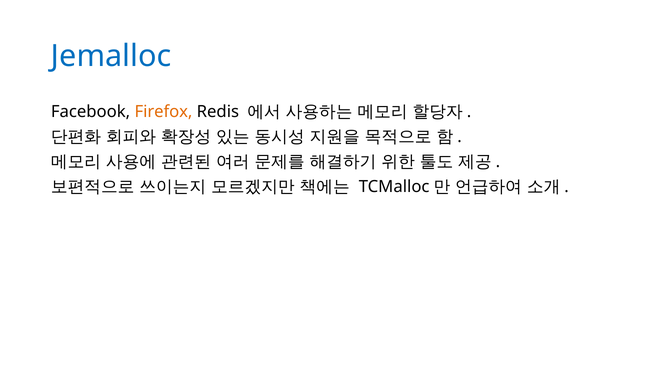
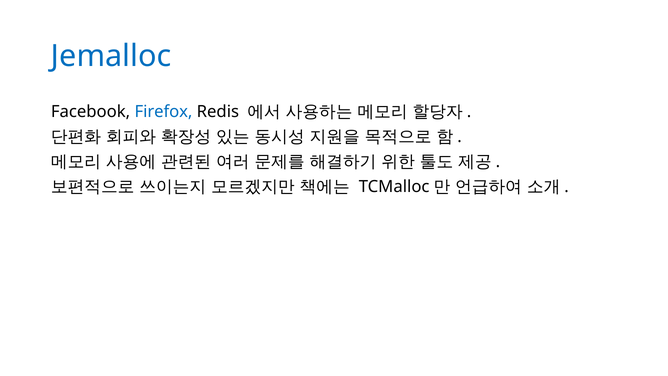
Firefox colour: orange -> blue
